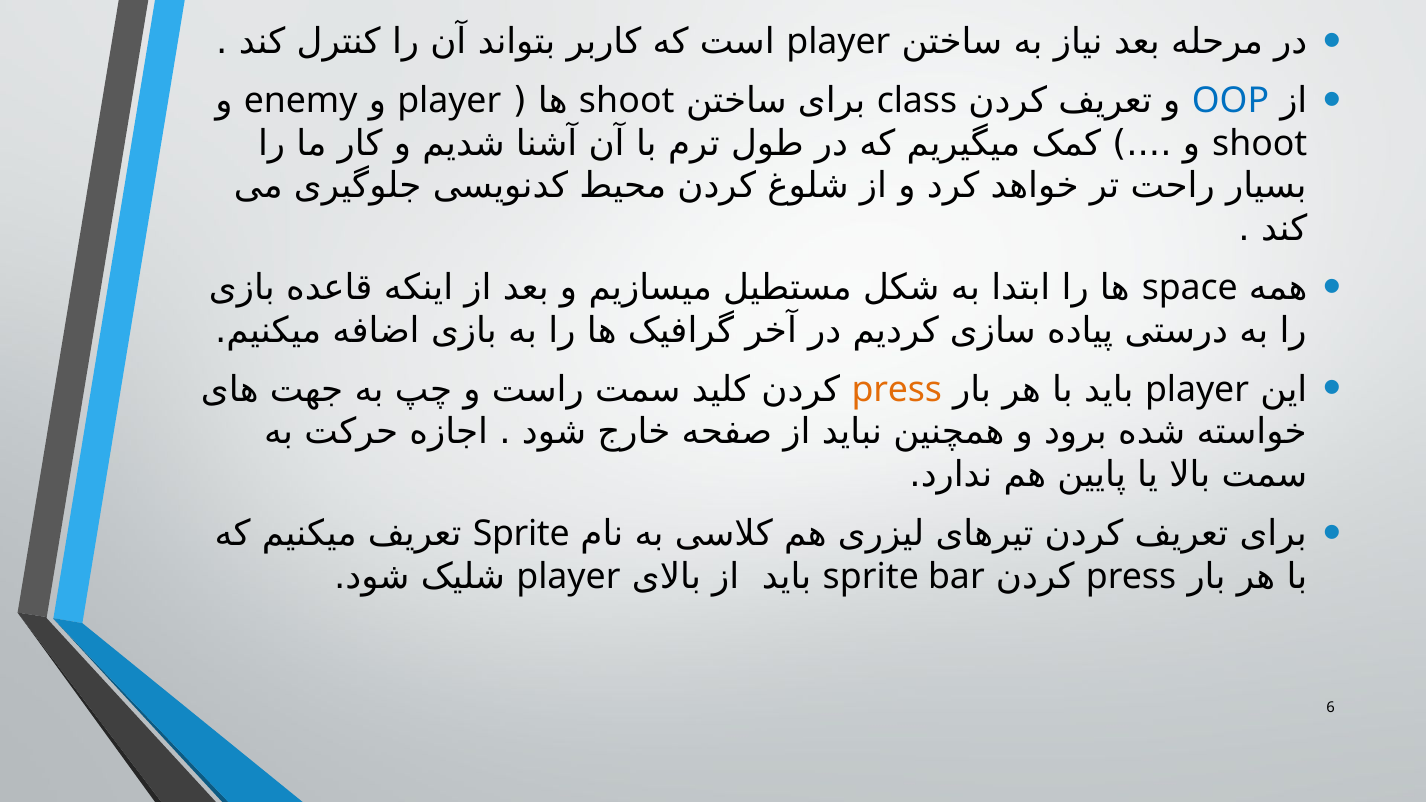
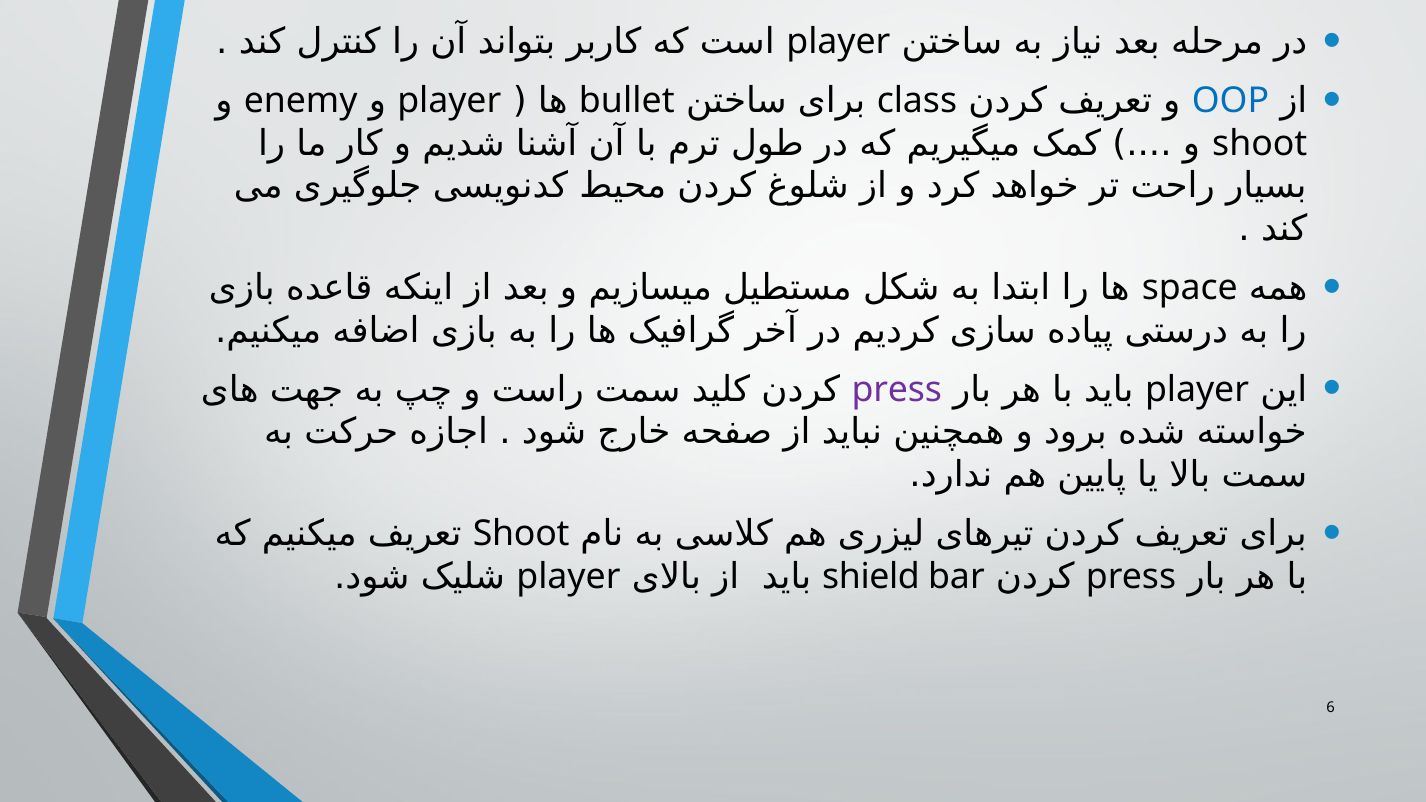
shoot at (627, 101): shoot -> bullet
press at (897, 389) colour: orange -> purple
Sprite at (521, 534): Sprite -> Shoot
sprite at (871, 577): sprite -> shield
